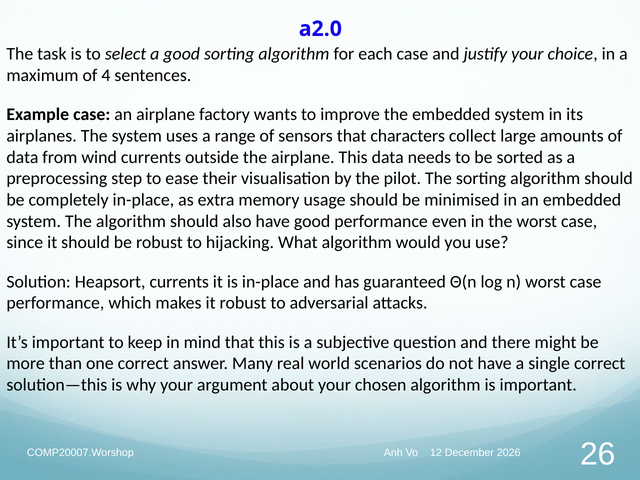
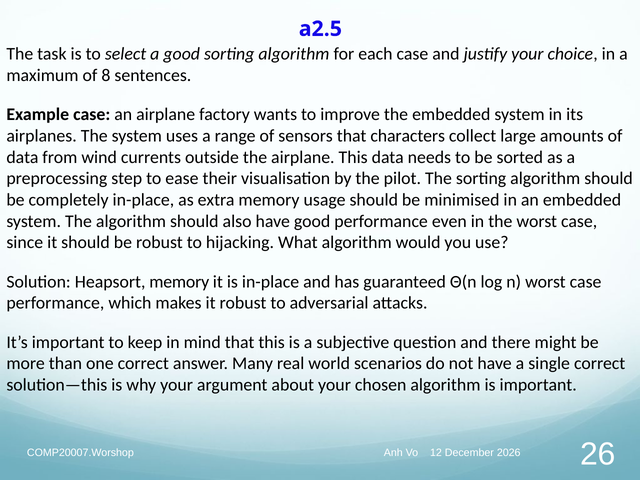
a2.0: a2.0 -> a2.5
4: 4 -> 8
Heapsort currents: currents -> memory
